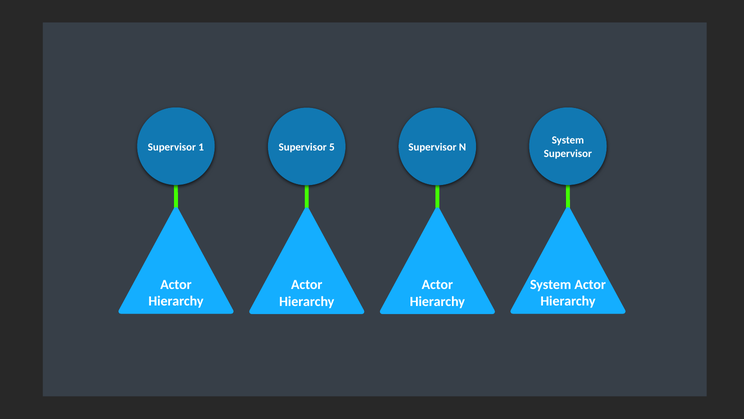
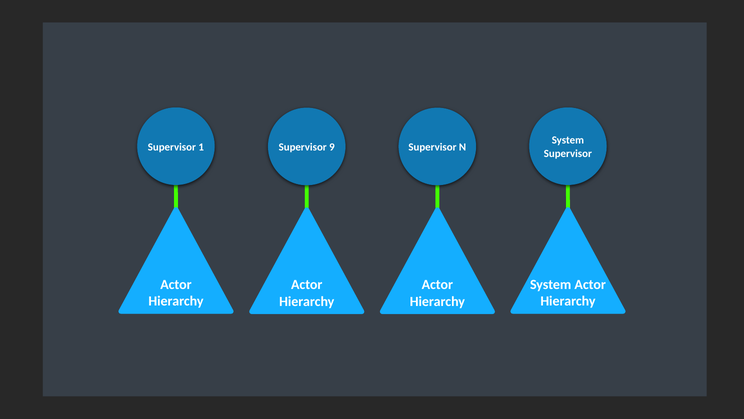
5: 5 -> 9
